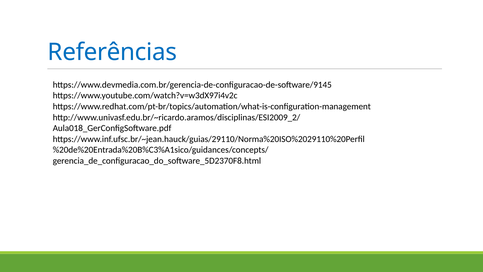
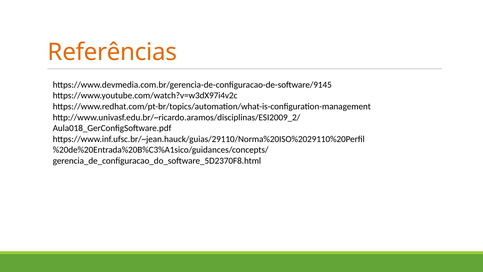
Referências colour: blue -> orange
